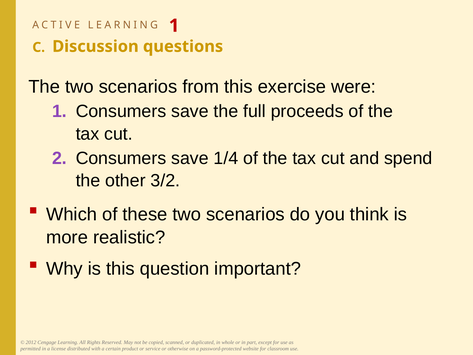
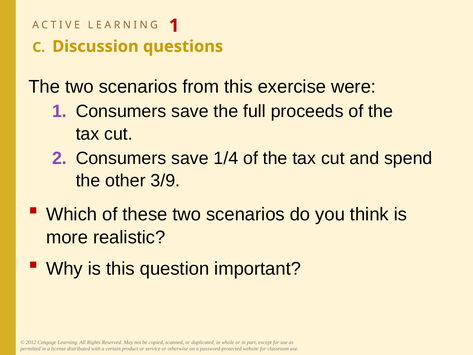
3/2: 3/2 -> 3/9
